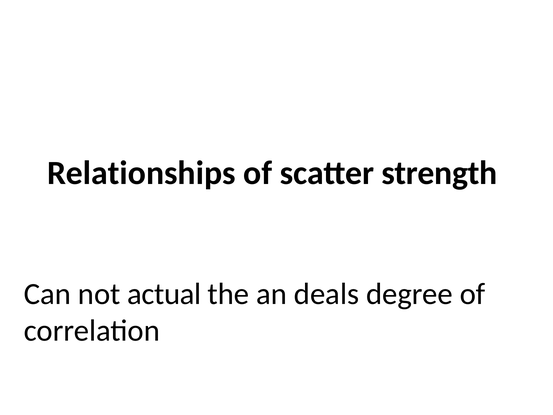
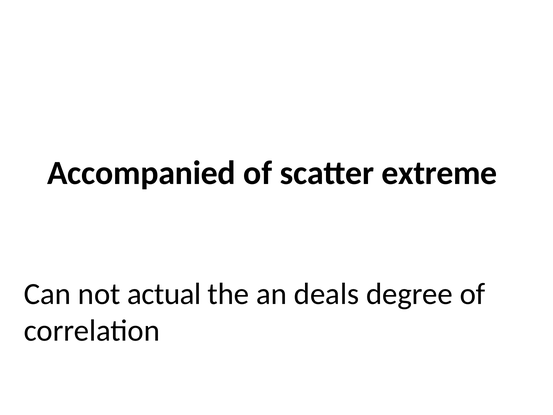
Relationships: Relationships -> Accompanied
strength: strength -> extreme
